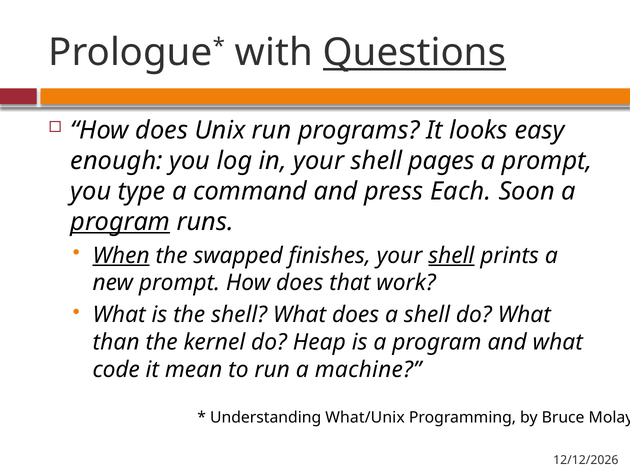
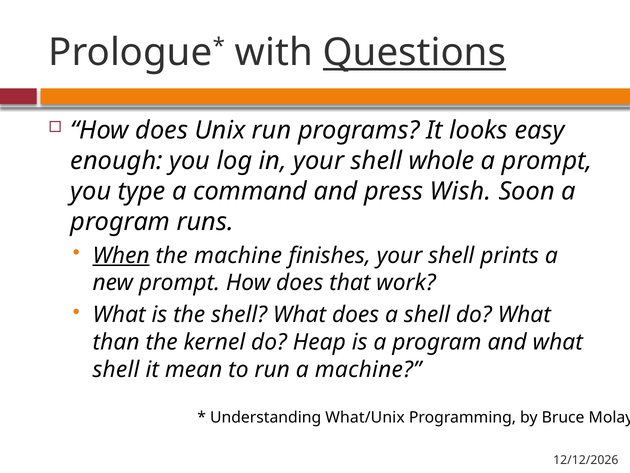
pages: pages -> whole
Each: Each -> Wish
program at (120, 222) underline: present -> none
the swapped: swapped -> machine
shell at (451, 255) underline: present -> none
code at (116, 369): code -> shell
